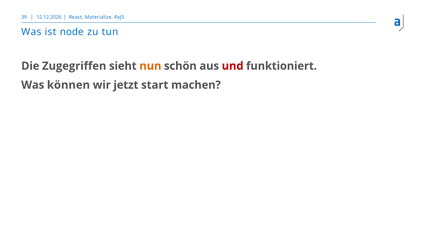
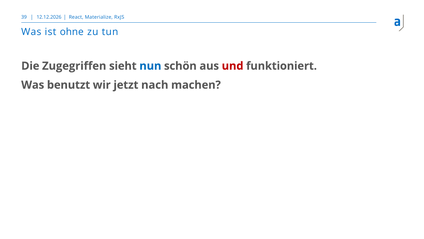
node: node -> ohne
nun colour: orange -> blue
können: können -> benutzt
start: start -> nach
